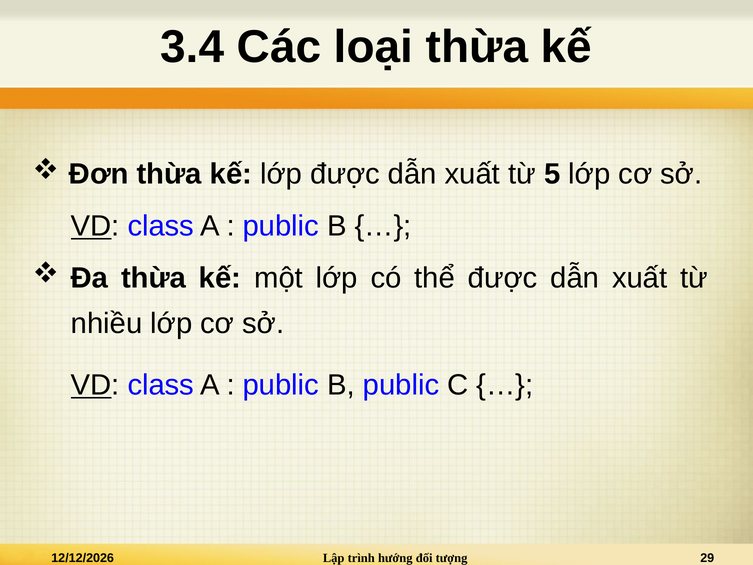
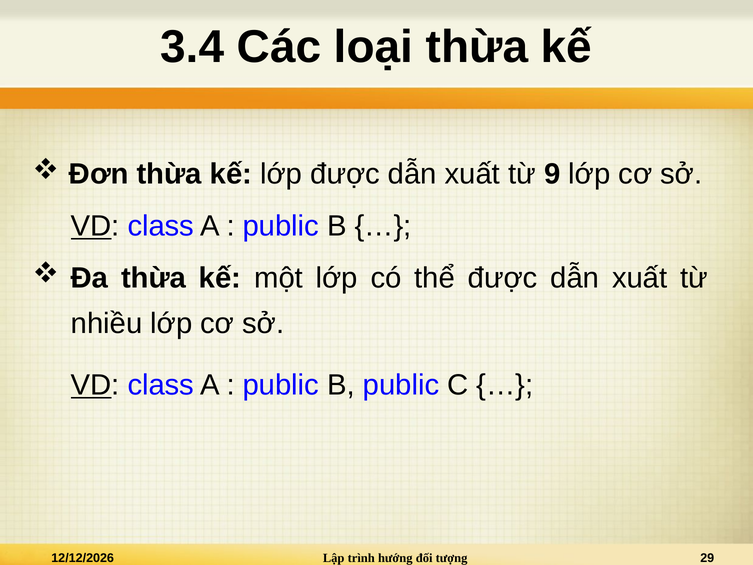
5: 5 -> 9
